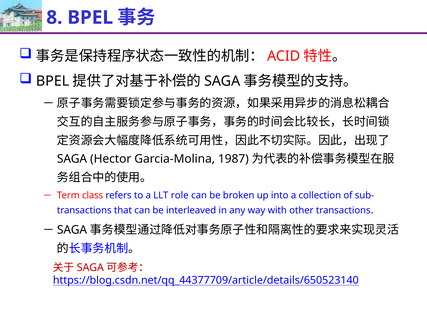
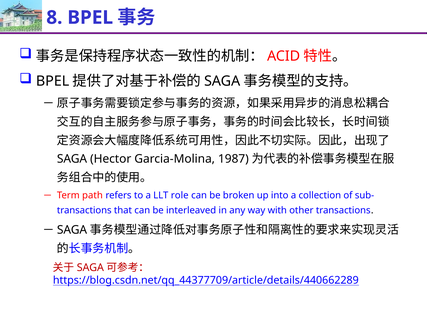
class: class -> path
https://blog.csdn.net/qq_44377709/article/details/650523140: https://blog.csdn.net/qq_44377709/article/details/650523140 -> https://blog.csdn.net/qq_44377709/article/details/440662289
